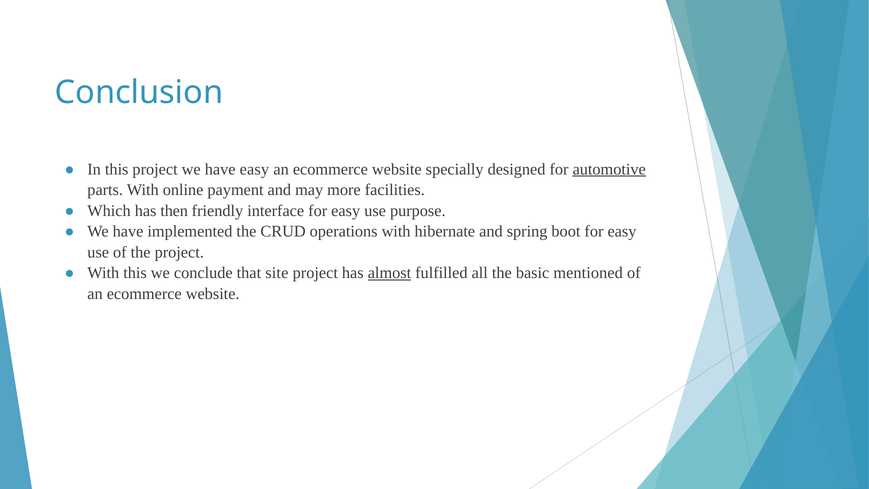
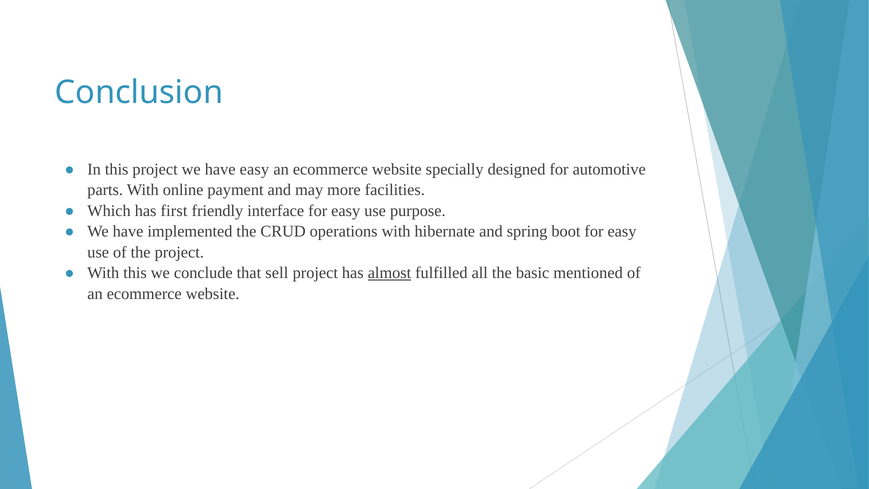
automotive underline: present -> none
then: then -> first
site: site -> sell
